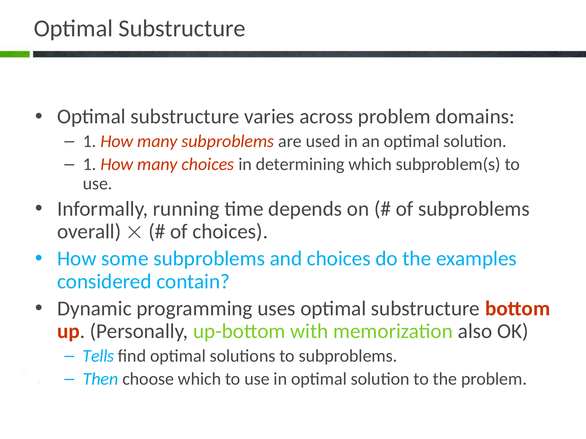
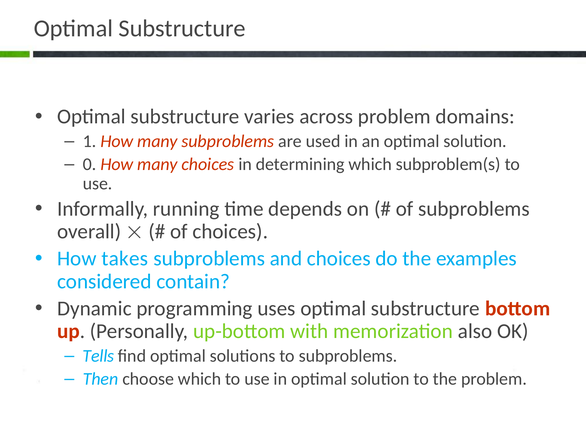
1 at (90, 164): 1 -> 0
some: some -> takes
